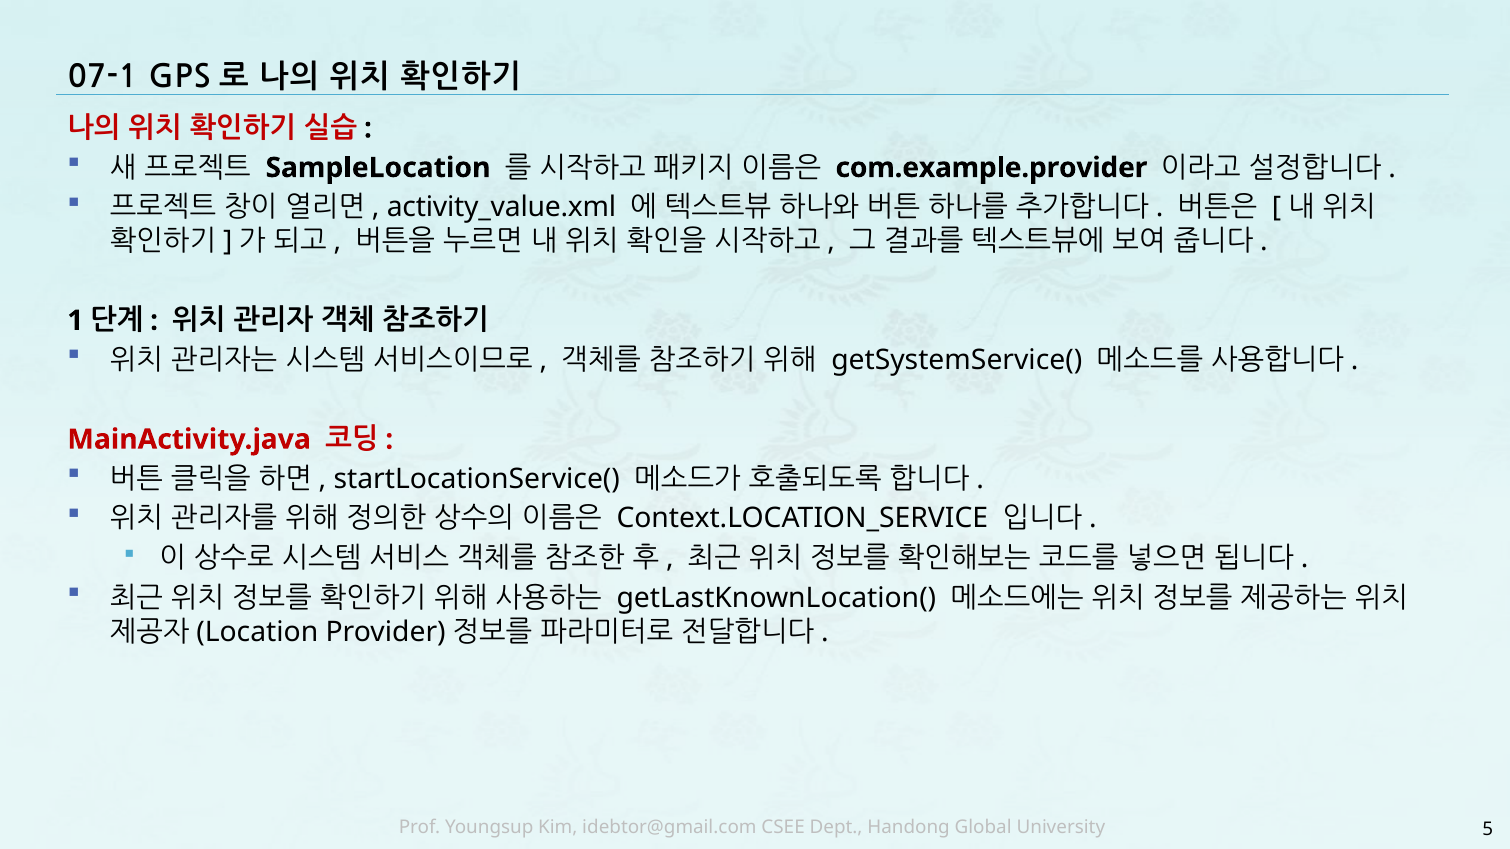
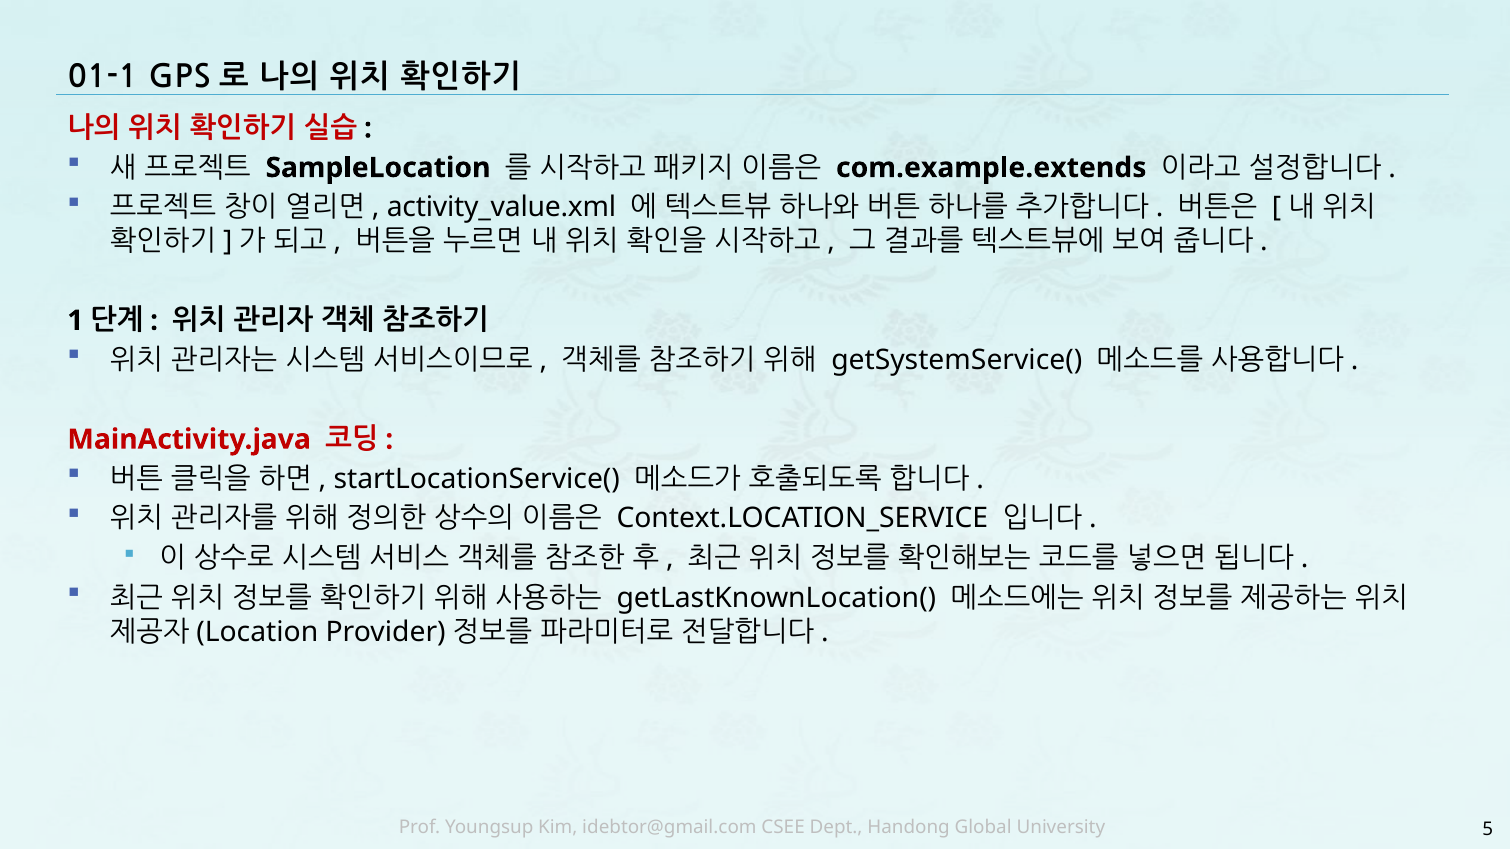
07-1: 07-1 -> 01-1
com.example.provider: com.example.provider -> com.example.extends
